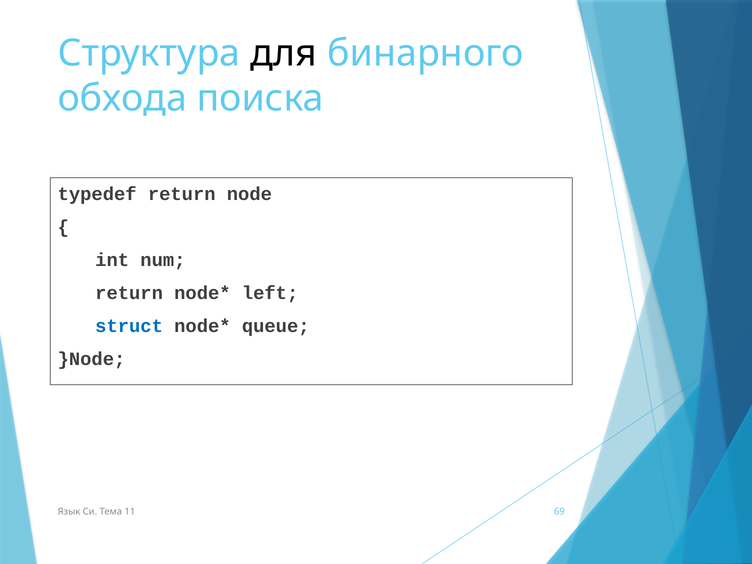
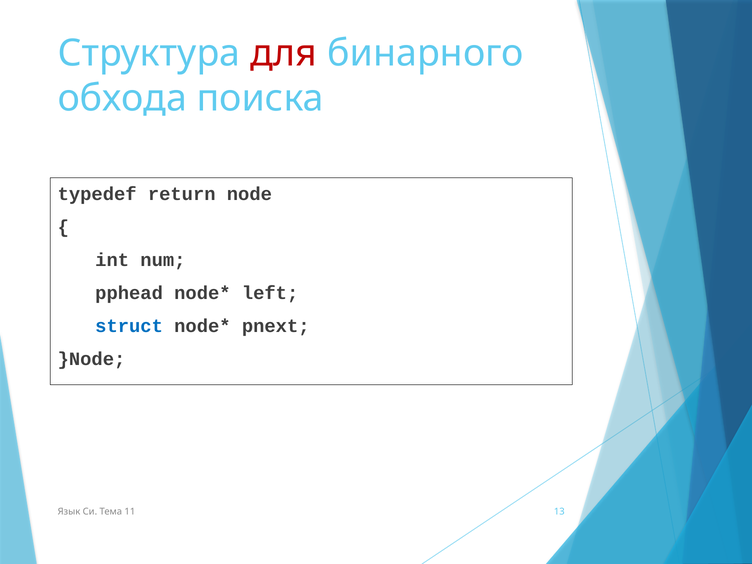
для colour: black -> red
return at (129, 293): return -> pphead
queue: queue -> pnext
69: 69 -> 13
